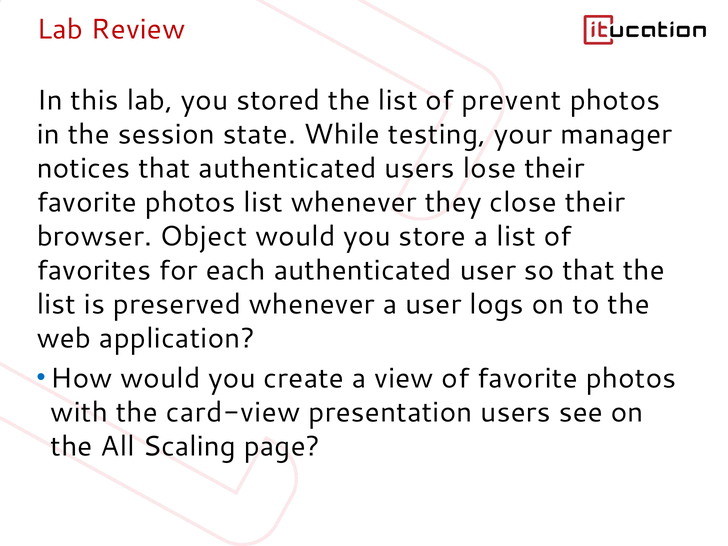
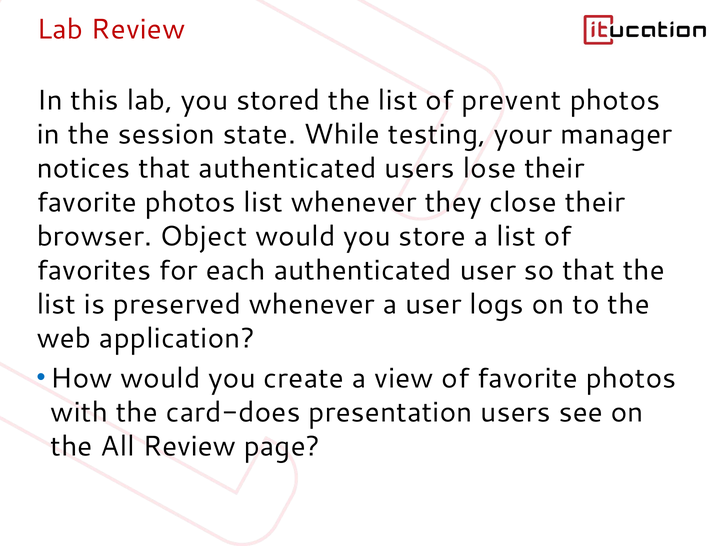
card-view: card-view -> card-does
All Scaling: Scaling -> Review
